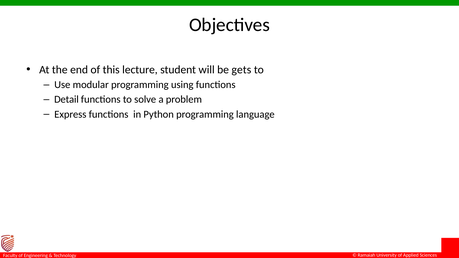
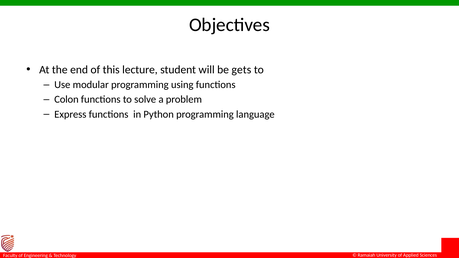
Detail: Detail -> Colon
